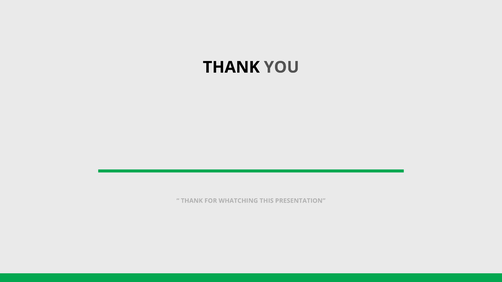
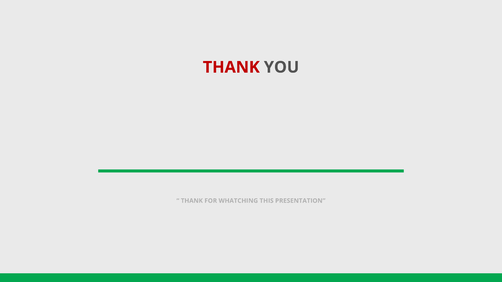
THANK at (231, 67) colour: black -> red
